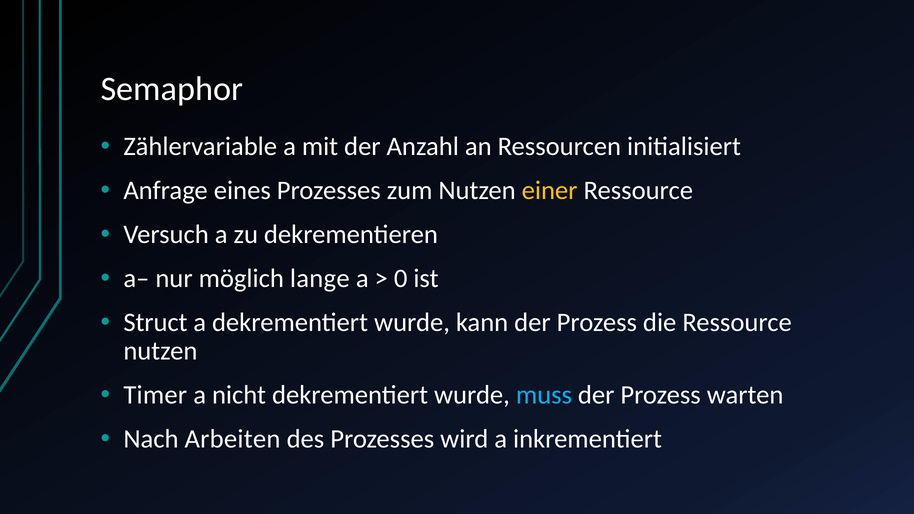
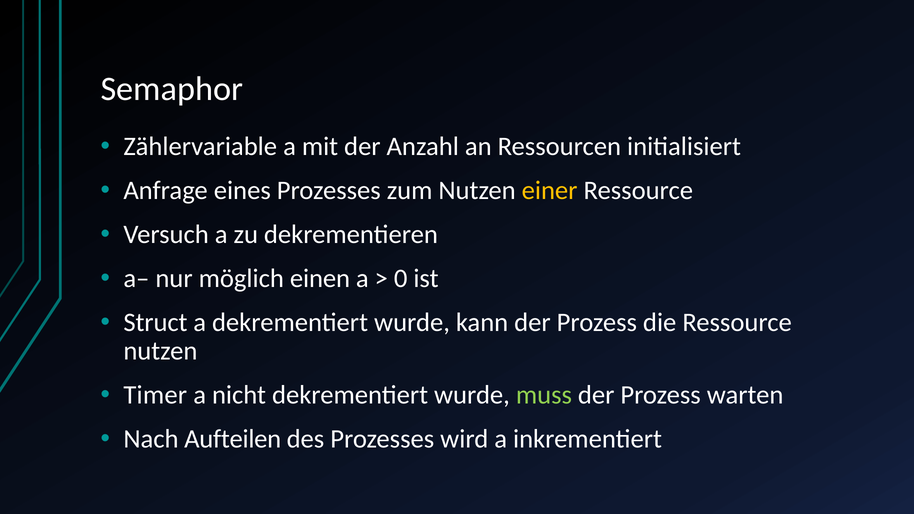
lange: lange -> einen
muss colour: light blue -> light green
Arbeiten: Arbeiten -> Aufteilen
